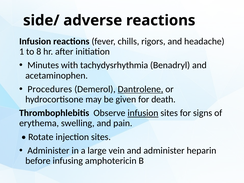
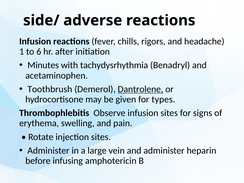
8: 8 -> 6
Procedures: Procedures -> Toothbrush
death: death -> types
infusion at (143, 113) underline: present -> none
